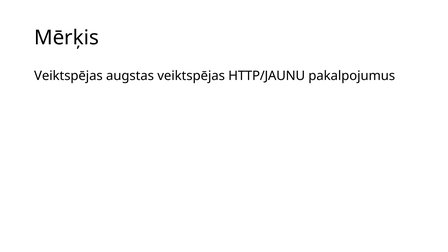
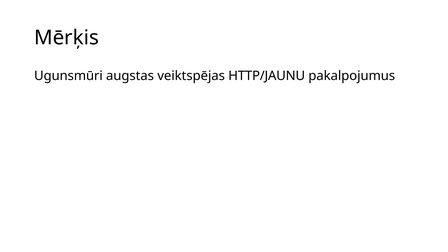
Veiktspējas at (68, 76): Veiktspējas -> Ugunsmūri
